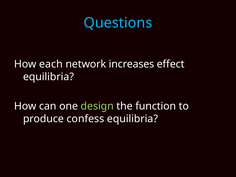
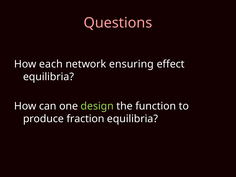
Questions colour: light blue -> pink
increases: increases -> ensuring
confess: confess -> fraction
